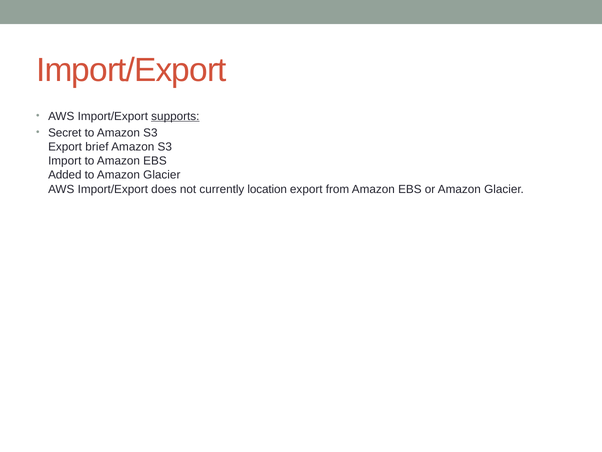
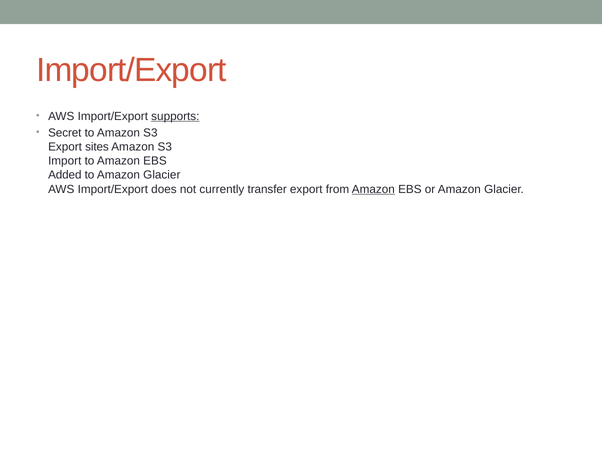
brief: brief -> sites
location: location -> transfer
Amazon at (373, 189) underline: none -> present
